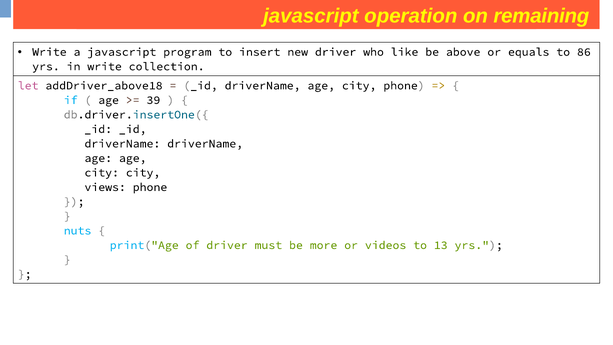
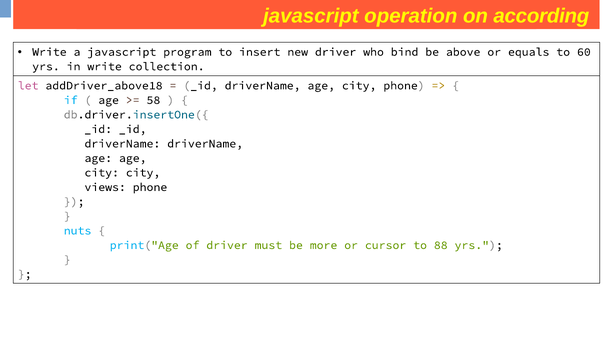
remaining: remaining -> according
like: like -> bind
86: 86 -> 60
39: 39 -> 58
videos: videos -> cursor
13: 13 -> 88
